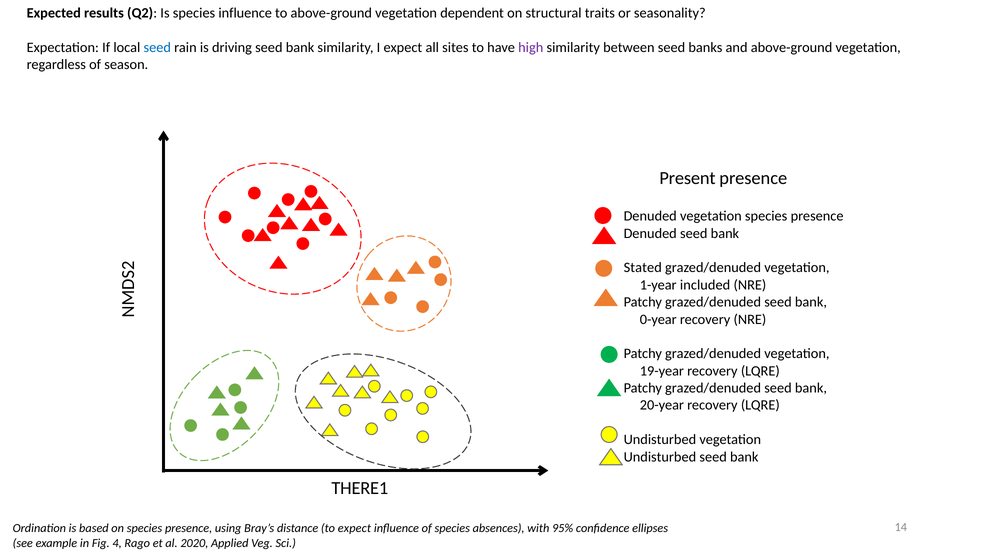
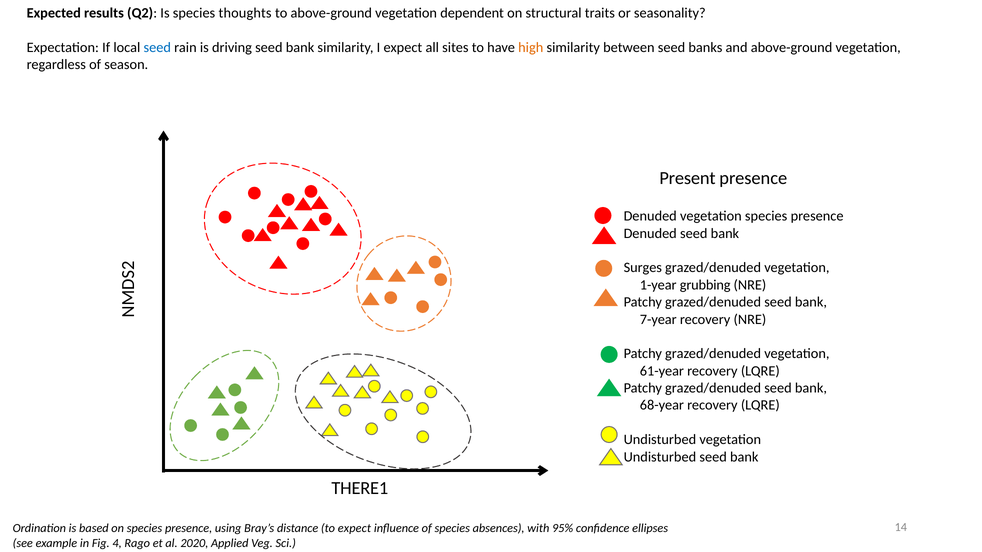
species influence: influence -> thoughts
high colour: purple -> orange
Stated: Stated -> Surges
included: included -> grubbing
0-year: 0-year -> 7-year
19-year: 19-year -> 61-year
20-year: 20-year -> 68-year
